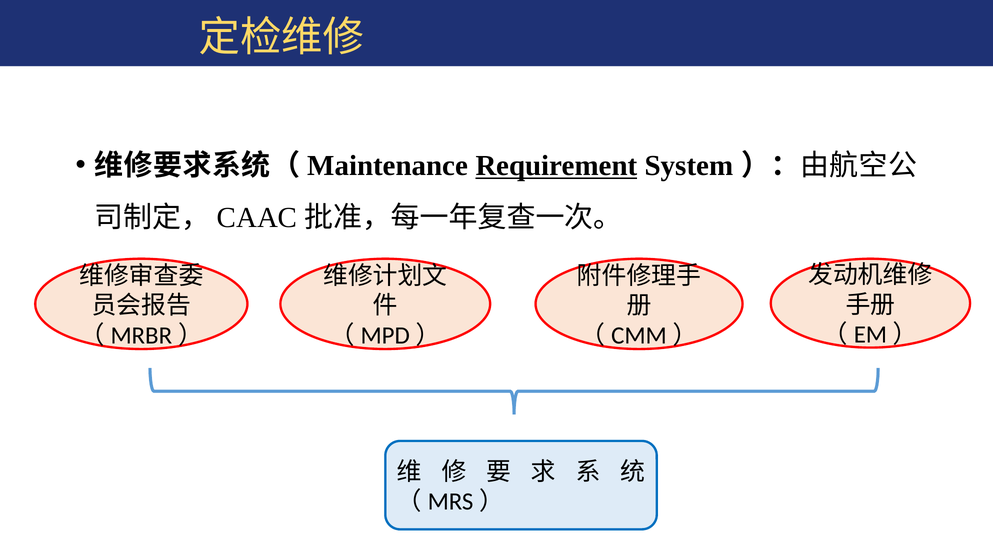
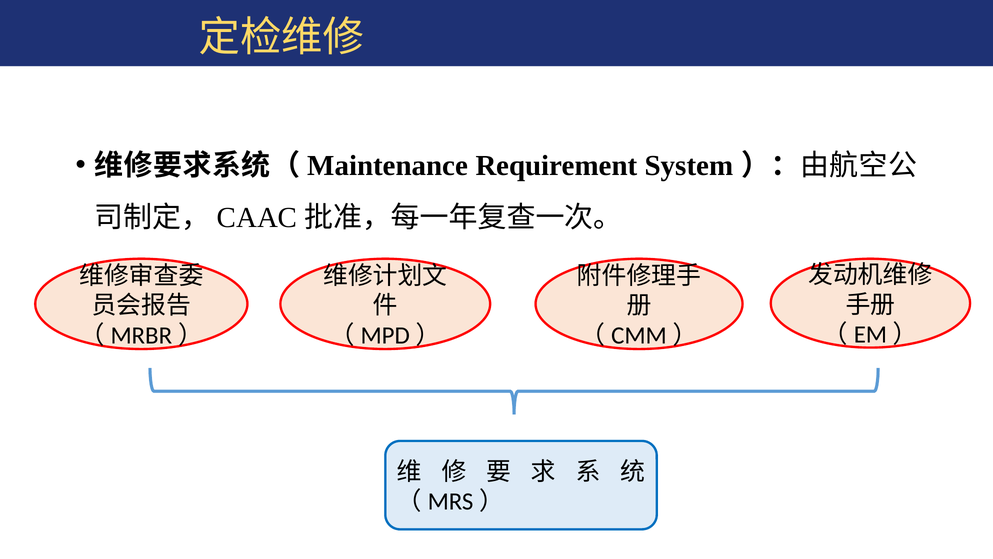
Requirement underline: present -> none
